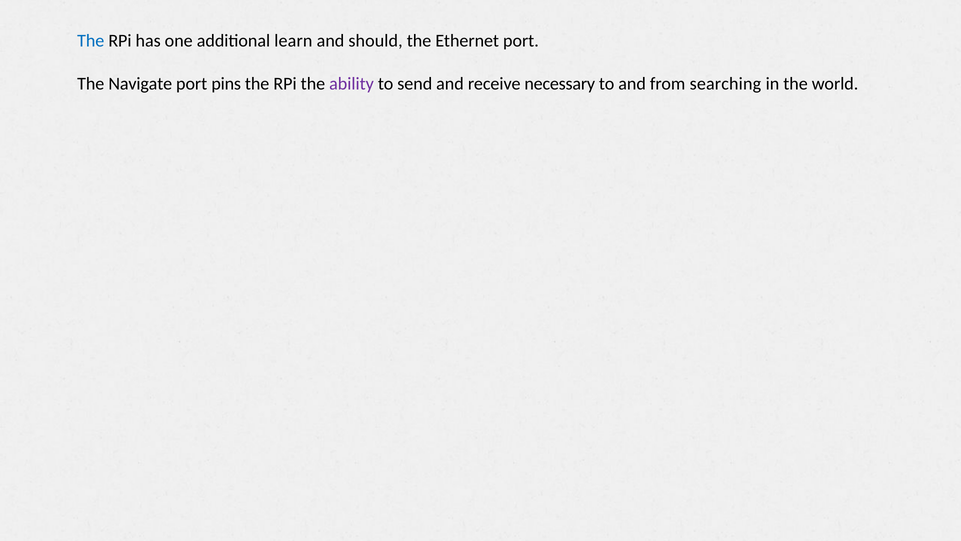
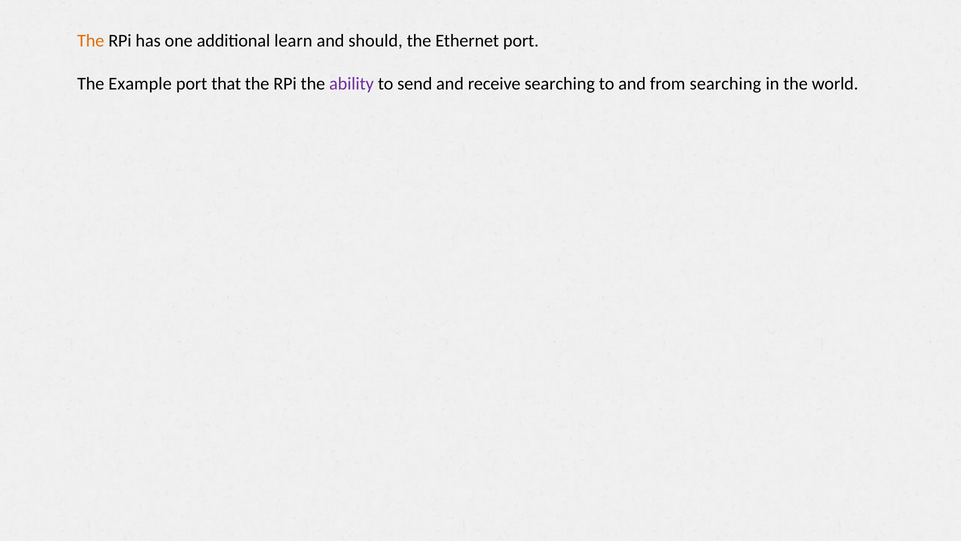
The at (91, 41) colour: blue -> orange
Navigate: Navigate -> Example
pins: pins -> that
receive necessary: necessary -> searching
